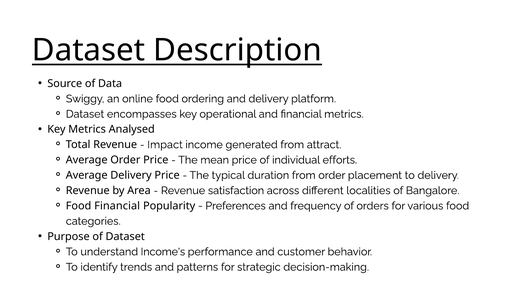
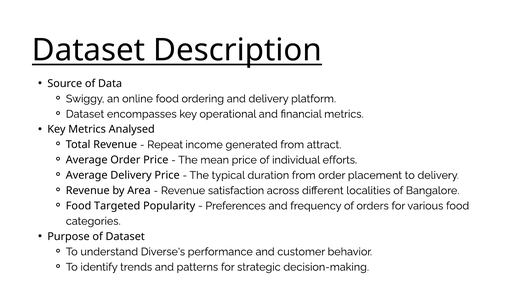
Impact: Impact -> Repeat
Food Financial: Financial -> Targeted
Income's: Income's -> Diverse's
